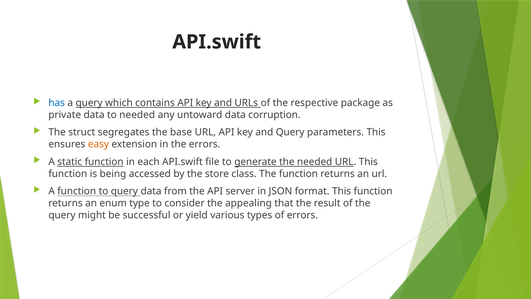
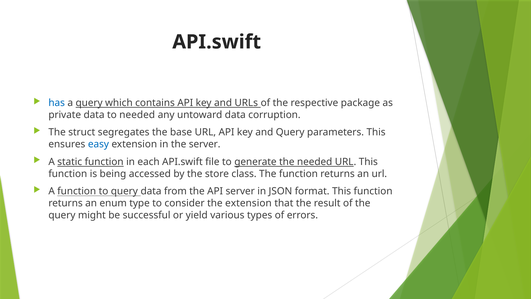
easy colour: orange -> blue
the errors: errors -> server
the appealing: appealing -> extension
